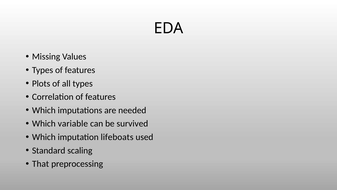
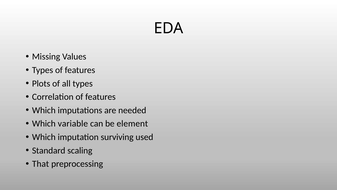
survived: survived -> element
lifeboats: lifeboats -> surviving
